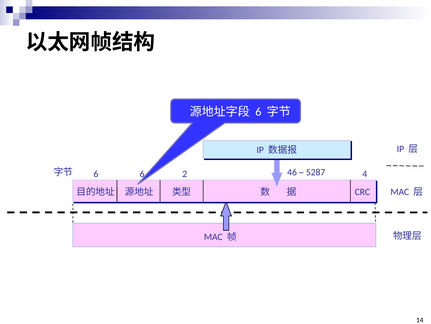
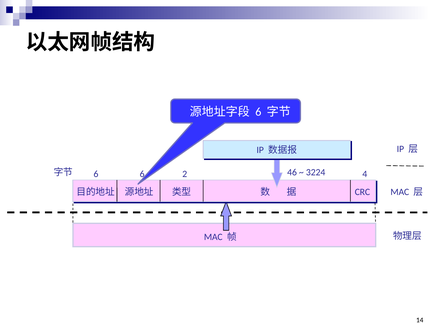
5287: 5287 -> 3224
